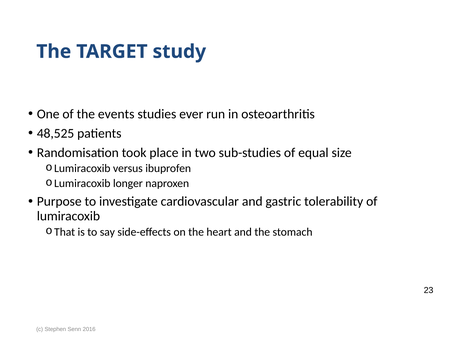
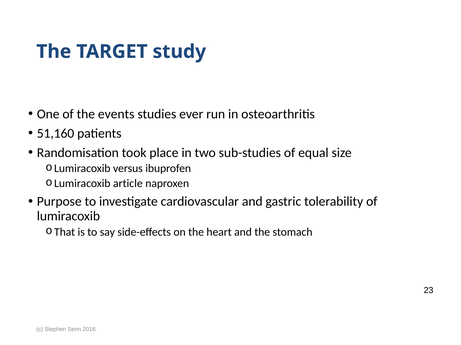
48,525: 48,525 -> 51,160
longer: longer -> article
